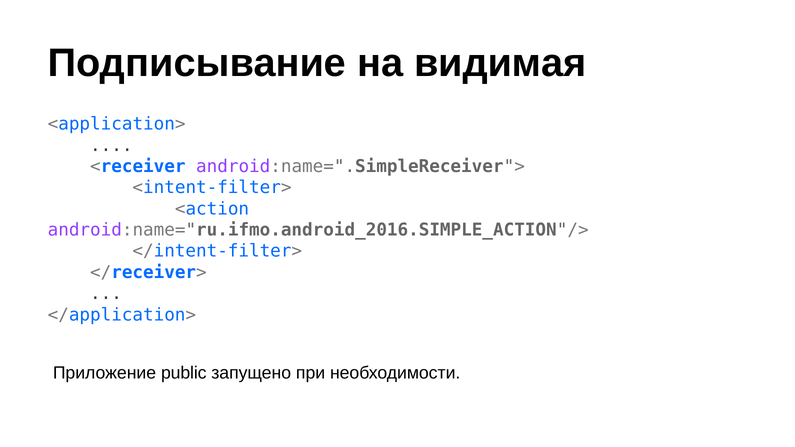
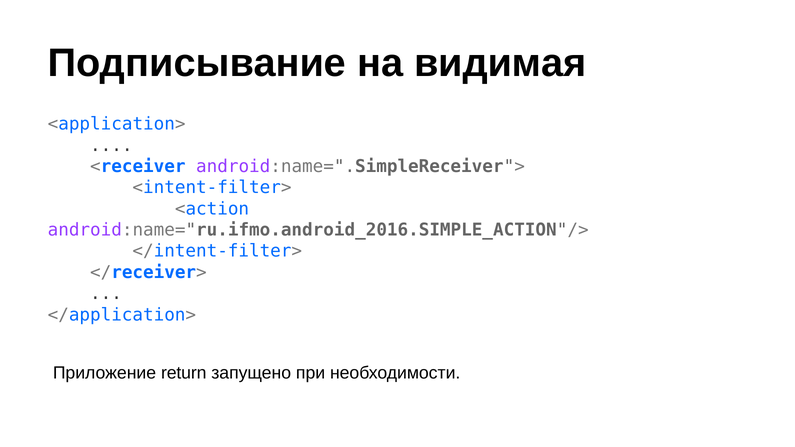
public: public -> return
